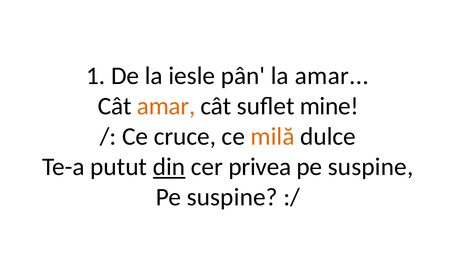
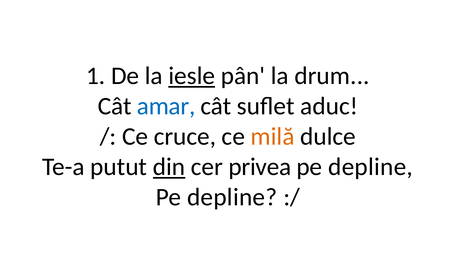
iesle underline: none -> present
la amar: amar -> drum
amar at (166, 106) colour: orange -> blue
mine: mine -> aduc
suspine at (371, 167): suspine -> depline
suspine at (232, 198): suspine -> depline
